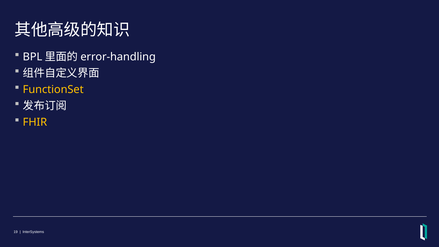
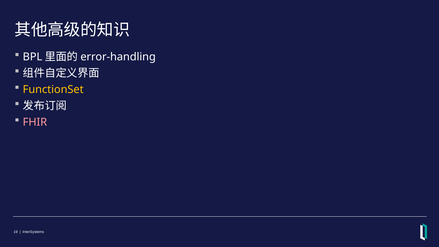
FHIR colour: yellow -> pink
